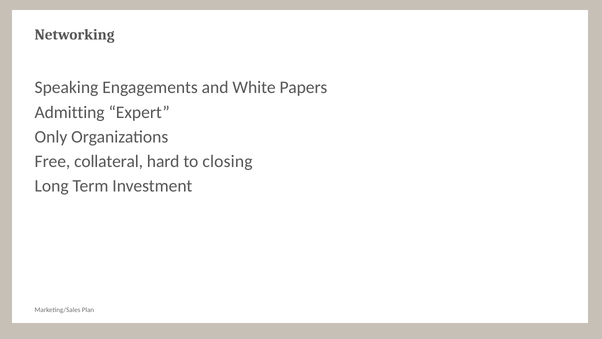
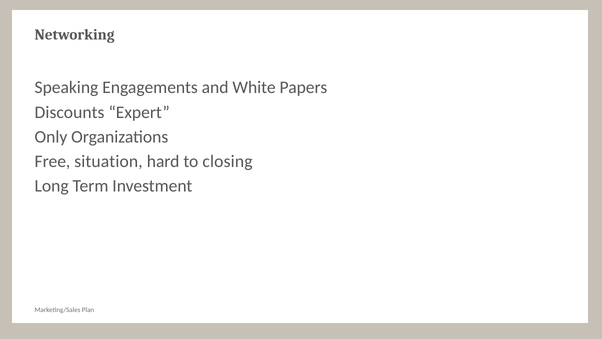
Admitting: Admitting -> Discounts
collateral: collateral -> situation
